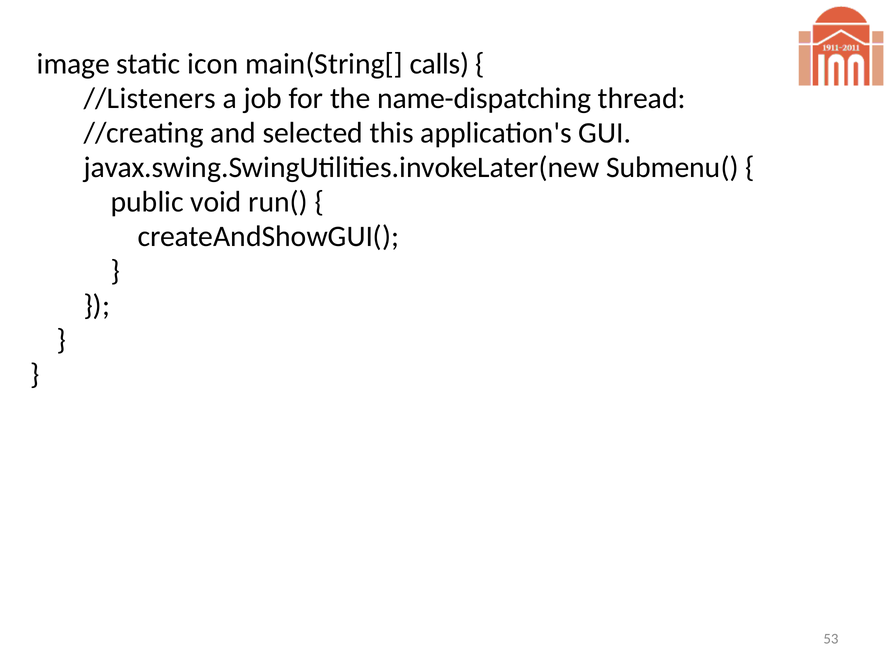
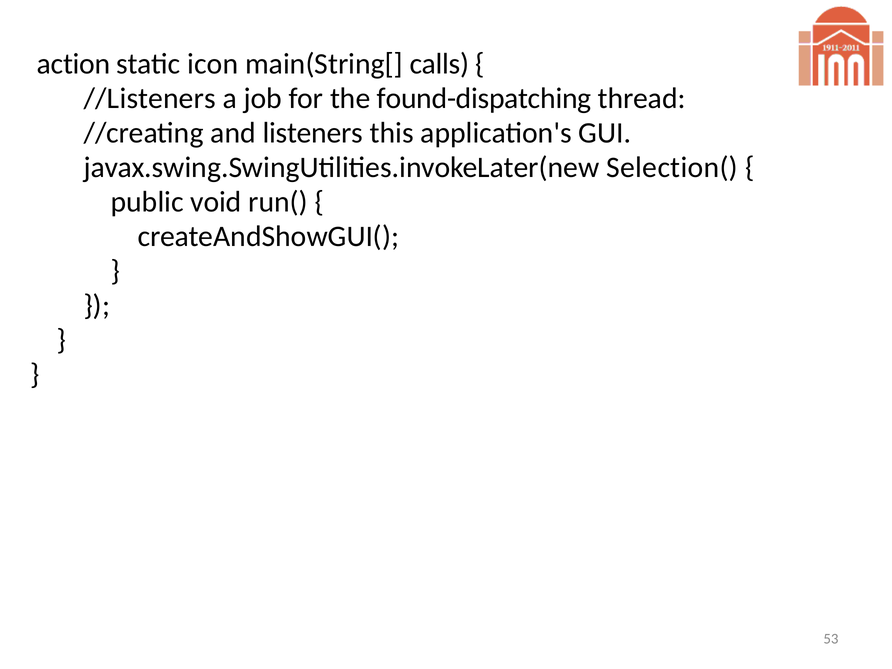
image: image -> action
name-dispatching: name-dispatching -> found-dispatching
selected: selected -> listeners
Submenu(: Submenu( -> Selection(
